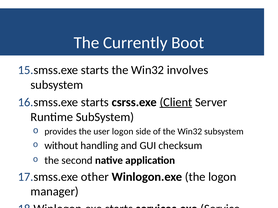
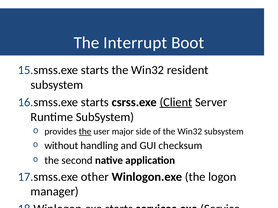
Currently: Currently -> Interrupt
involves: involves -> resident
the at (85, 132) underline: none -> present
user logon: logon -> major
